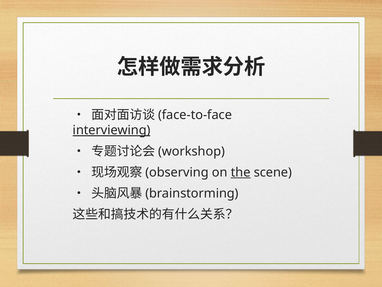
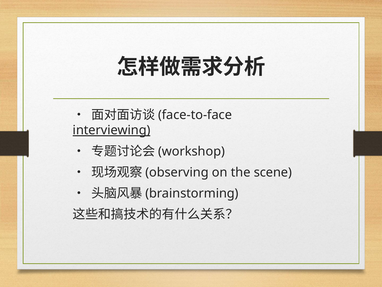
the underline: present -> none
